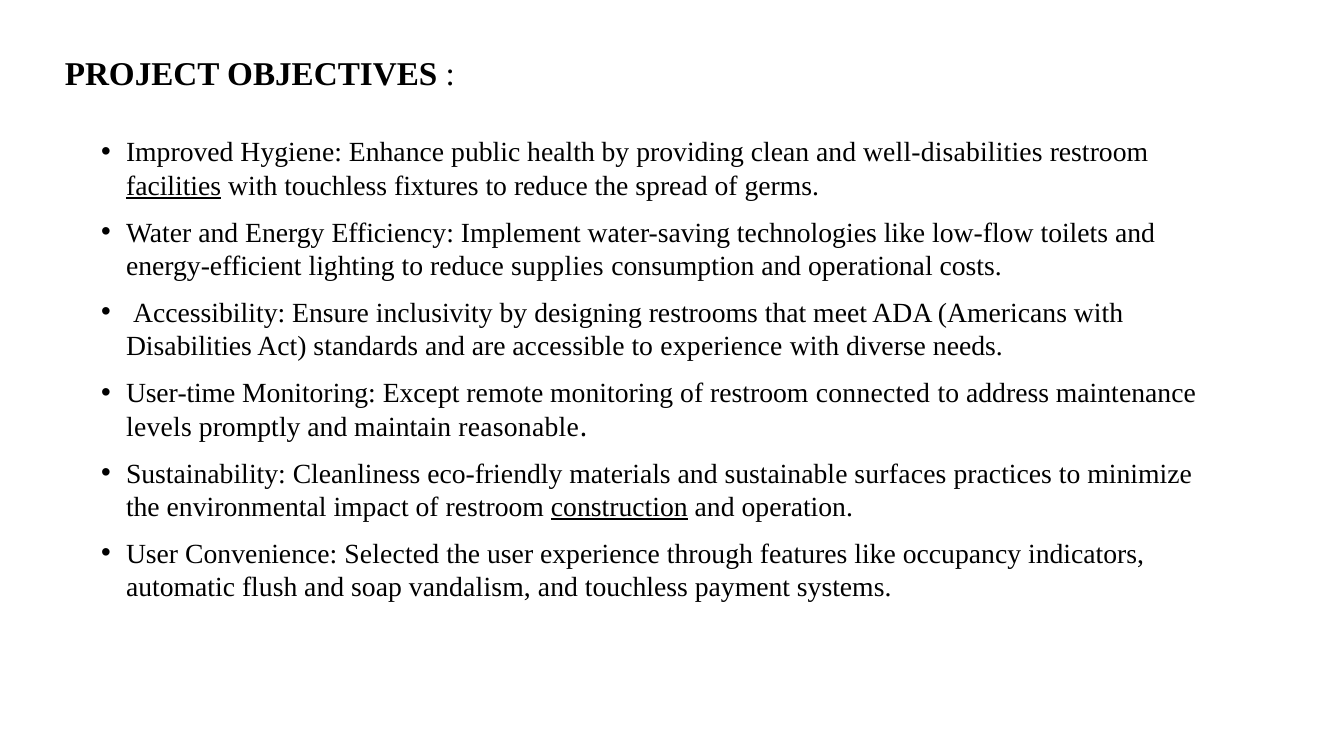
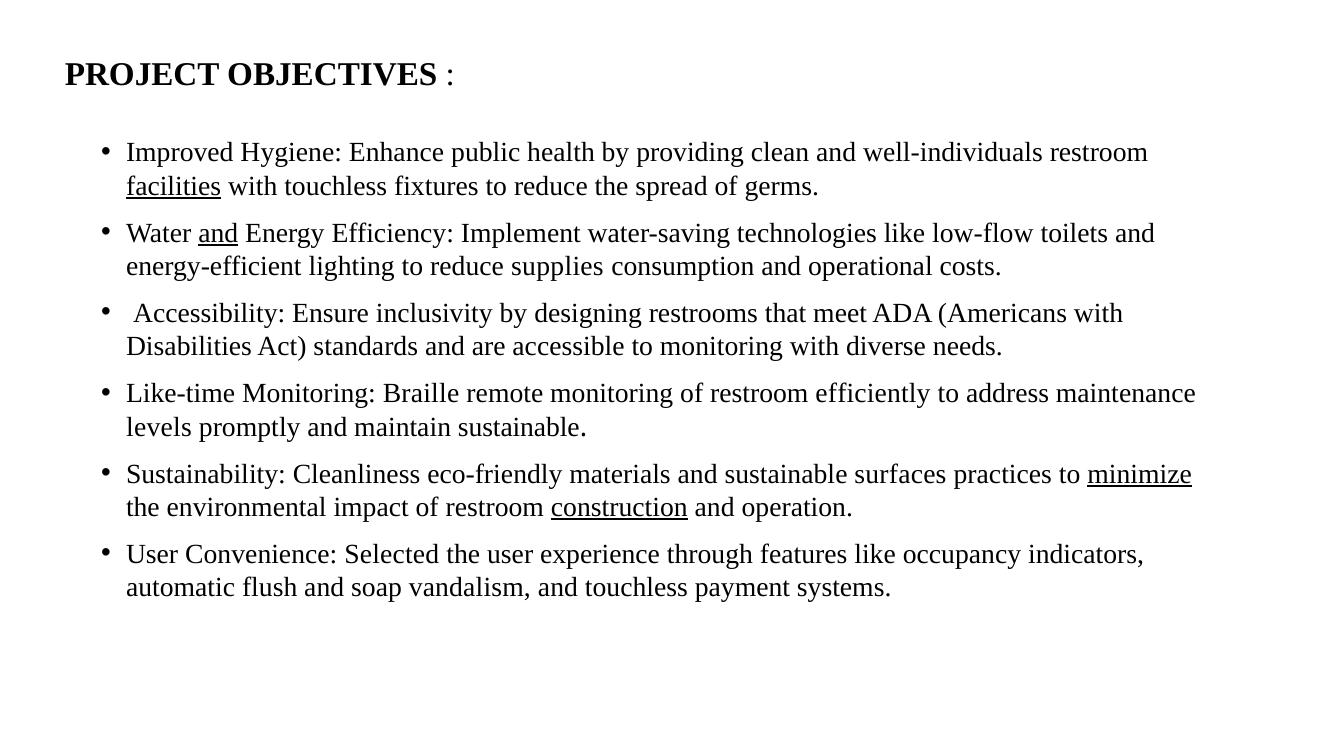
well-disabilities: well-disabilities -> well-individuals
and at (218, 233) underline: none -> present
to experience: experience -> monitoring
User-time: User-time -> Like-time
Except: Except -> Braille
connected: connected -> efficiently
maintain reasonable: reasonable -> sustainable
minimize underline: none -> present
